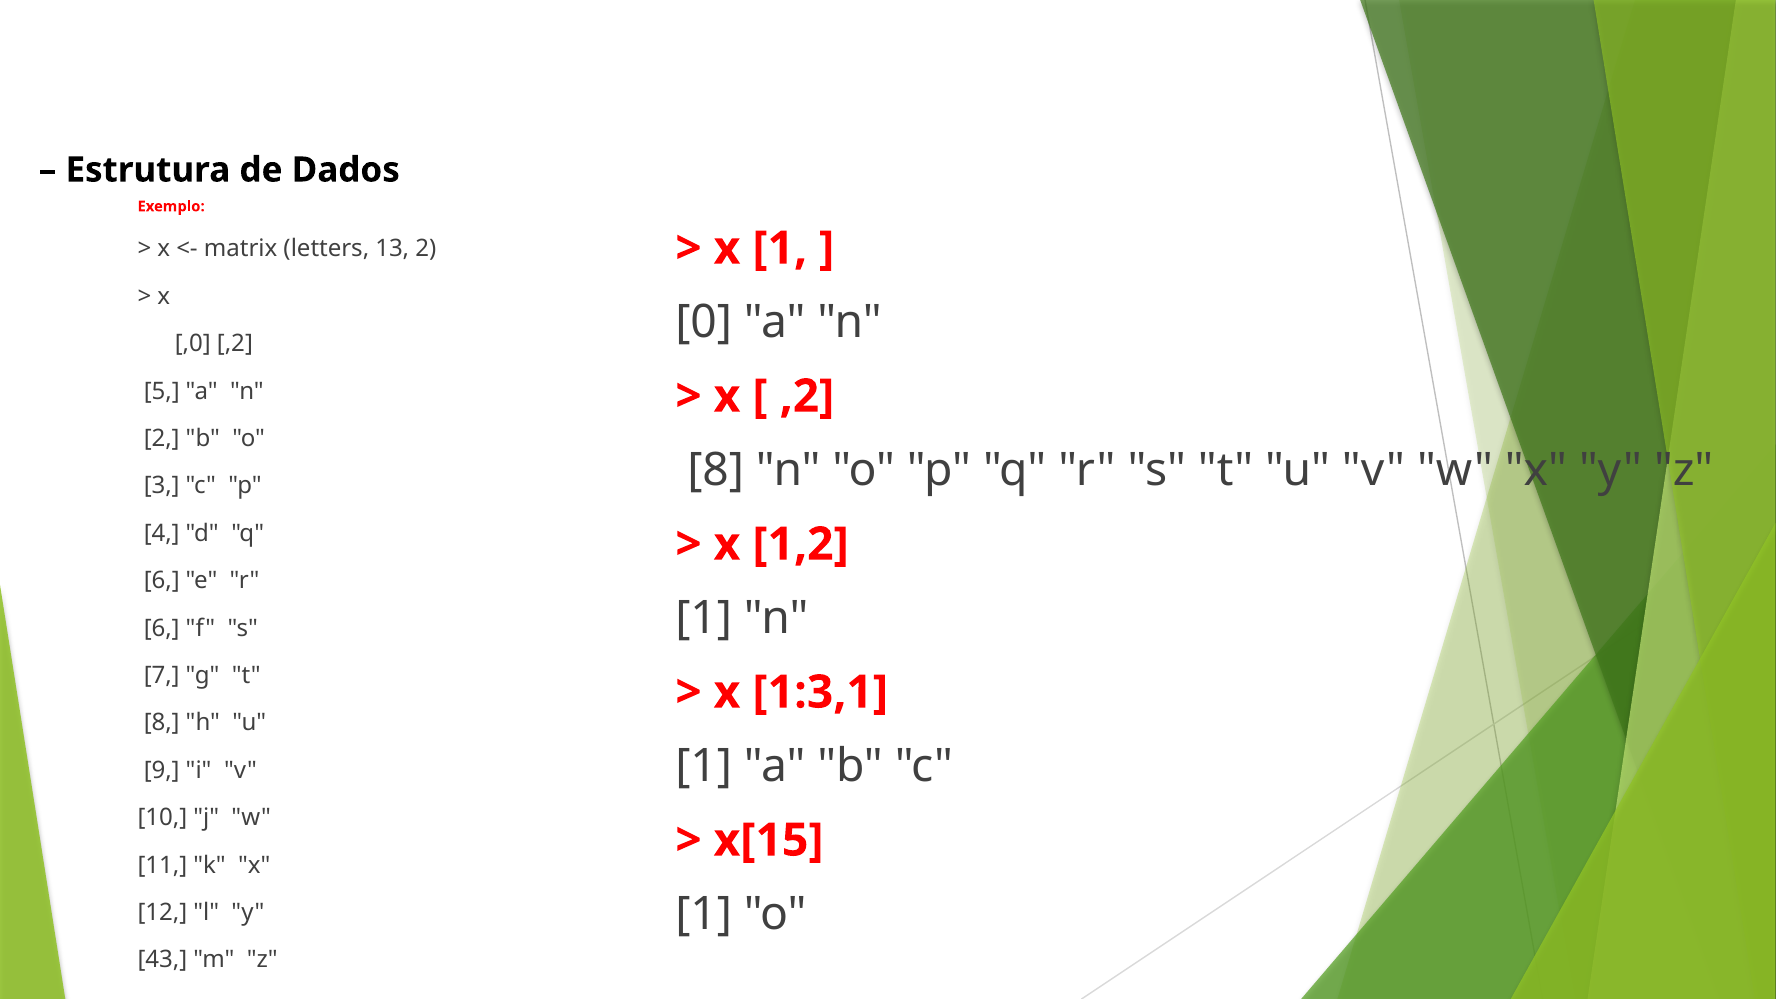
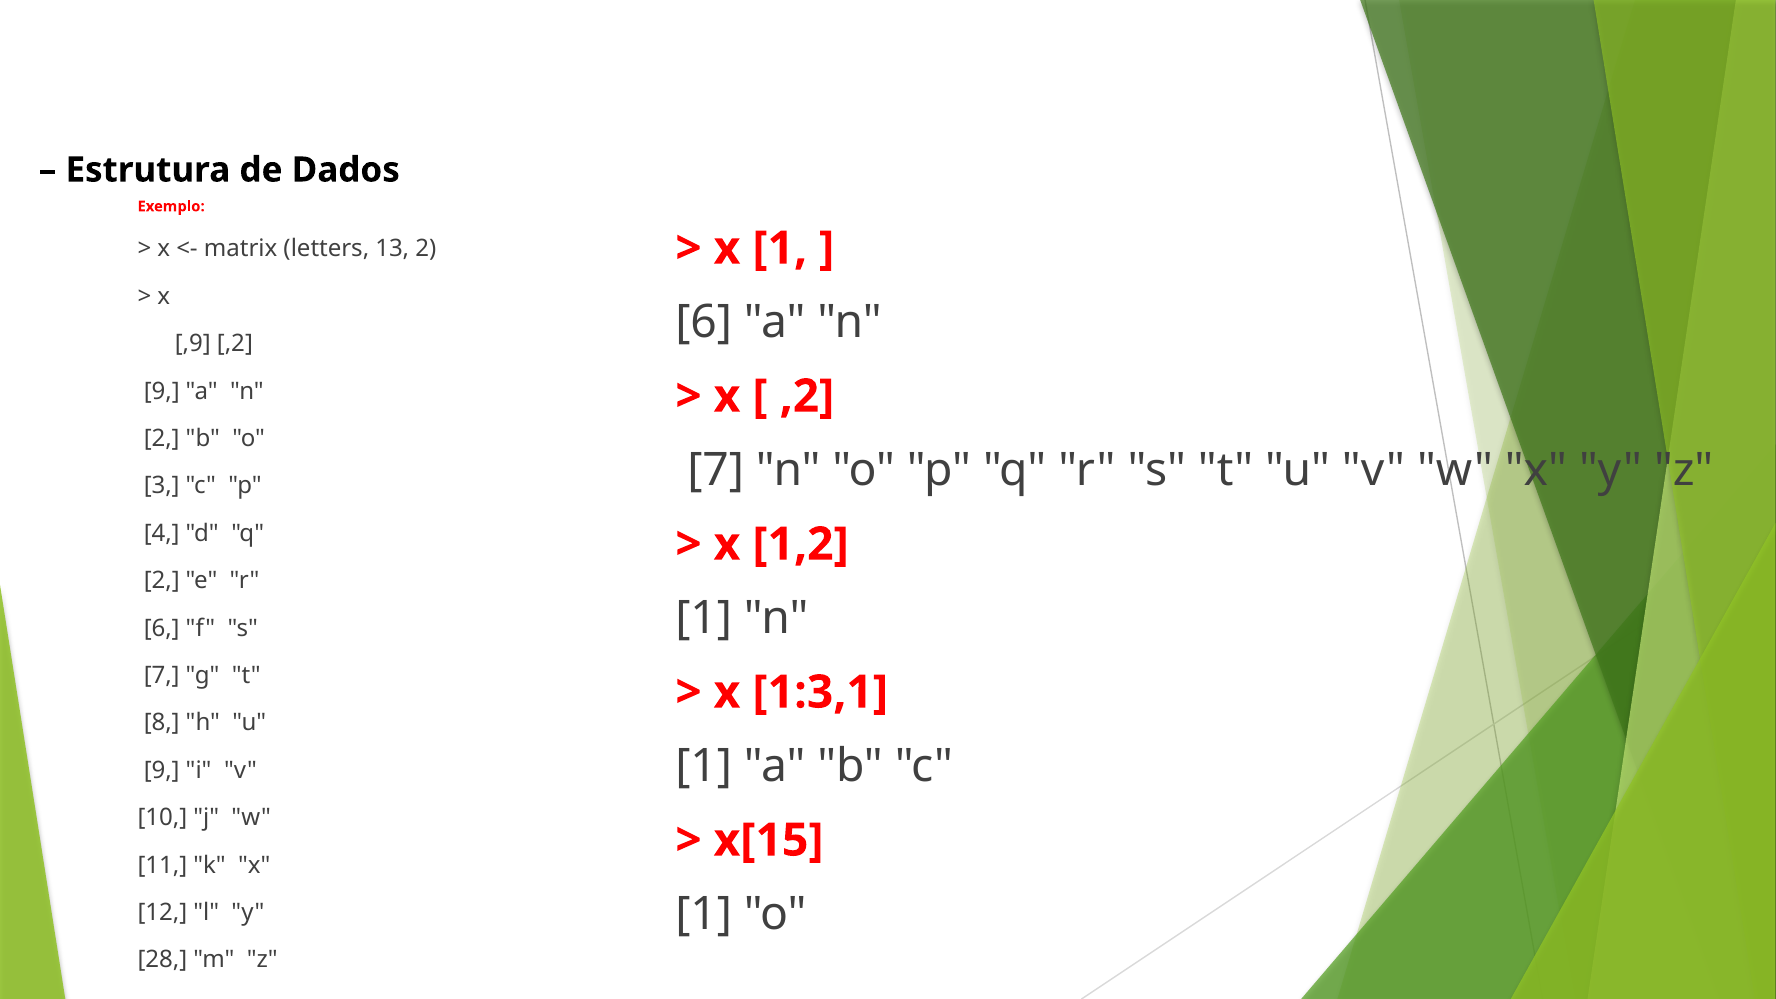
0 at (704, 322): 0 -> 6
,0: ,0 -> ,9
5 at (162, 391): 5 -> 9
8 at (716, 470): 8 -> 7
6 at (162, 581): 6 -> 2
43: 43 -> 28
